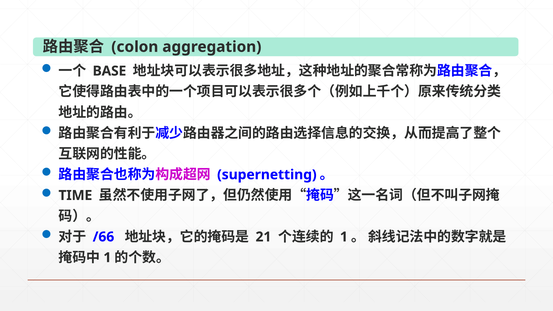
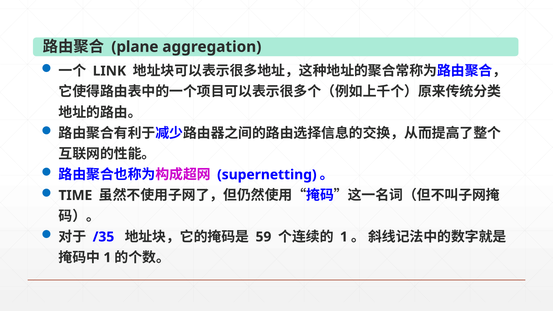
colon: colon -> plane
BASE: BASE -> LINK
/66: /66 -> /35
21: 21 -> 59
